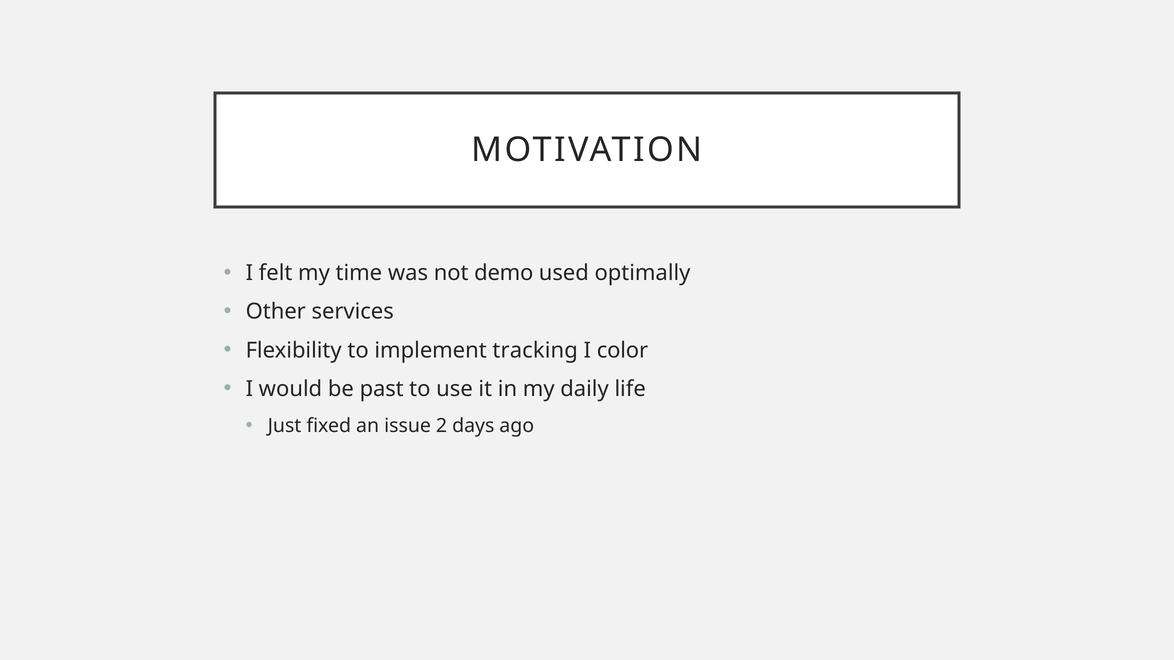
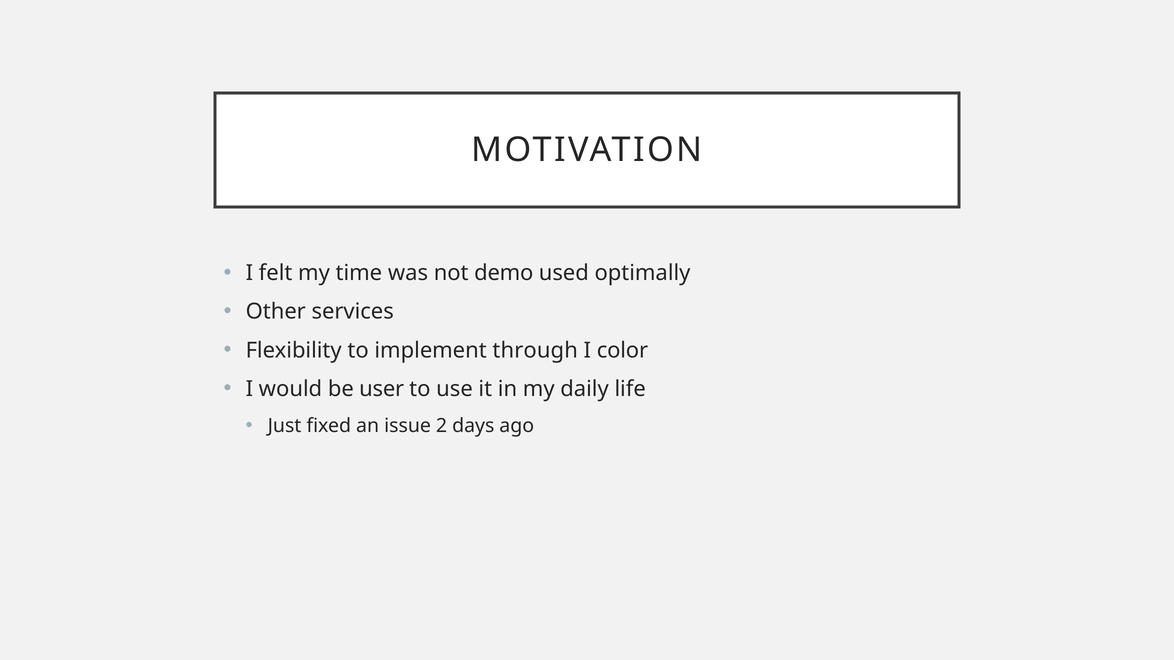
tracking: tracking -> through
past: past -> user
